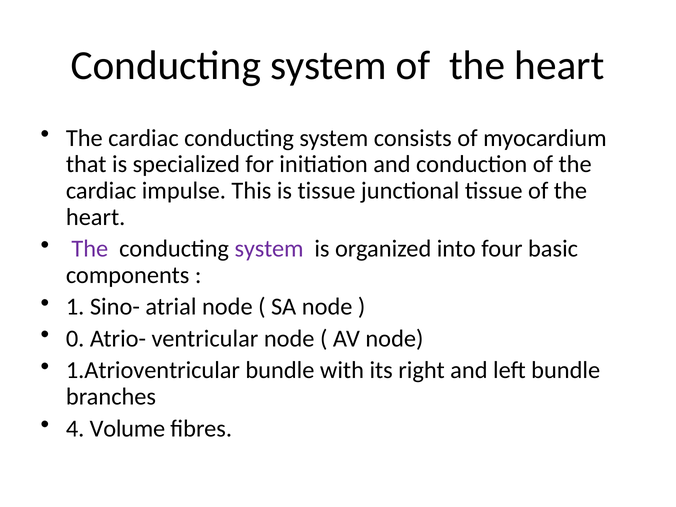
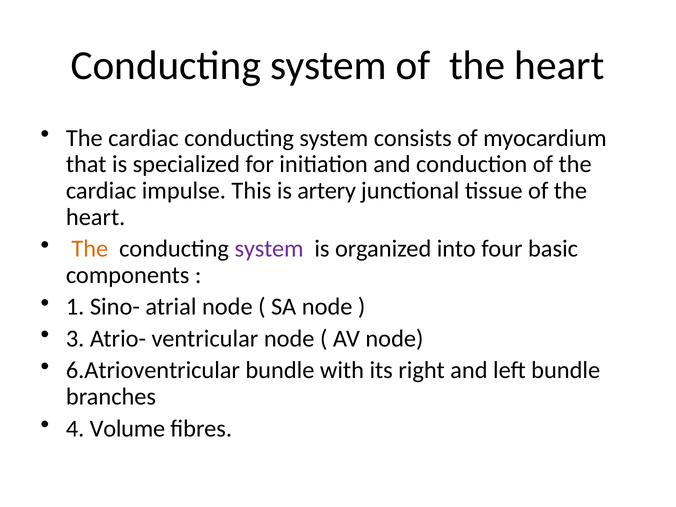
is tissue: tissue -> artery
The at (90, 249) colour: purple -> orange
0: 0 -> 3
1.Atrioventricular: 1.Atrioventricular -> 6.Atrioventricular
